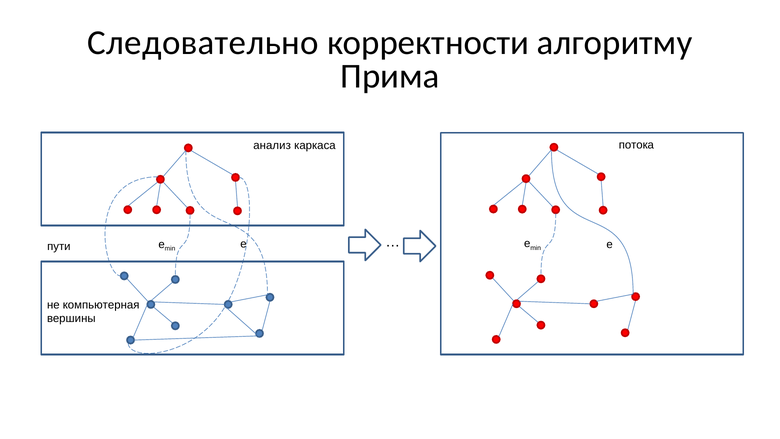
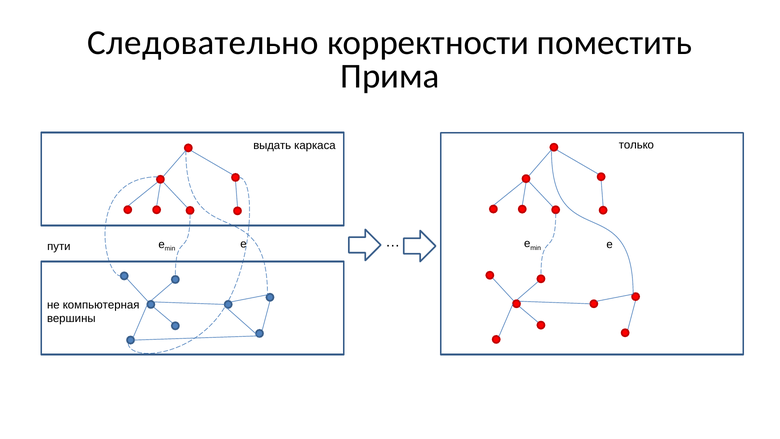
алгоритму: алгоритму -> поместить
потока: потока -> только
анализ: анализ -> выдать
